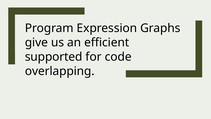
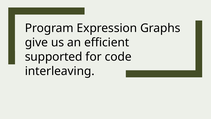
overlapping: overlapping -> interleaving
